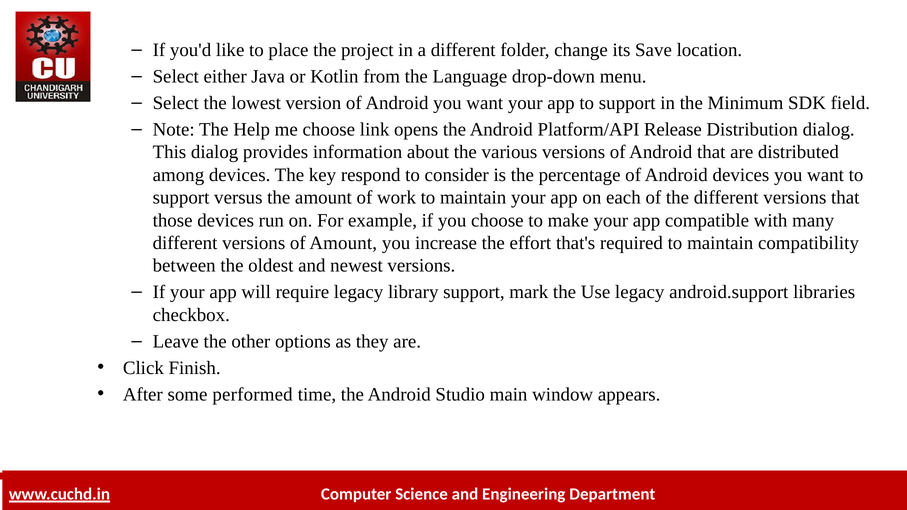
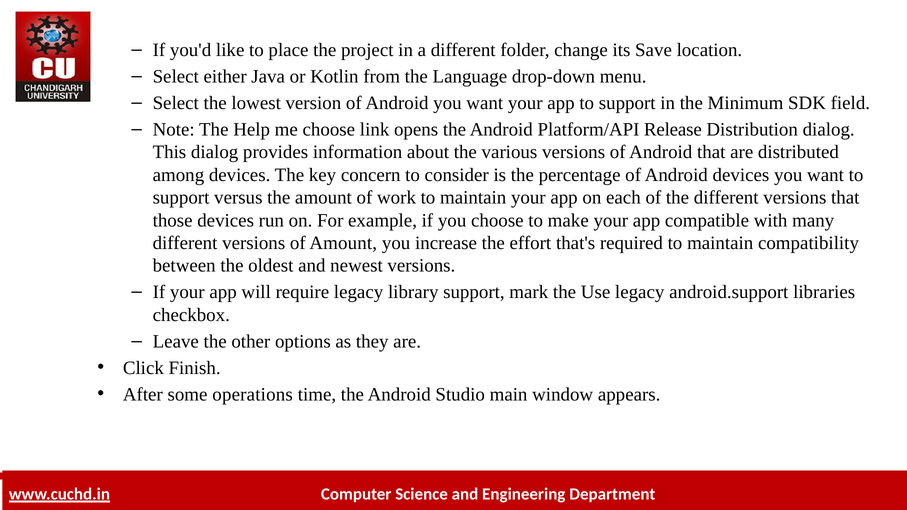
respond: respond -> concern
performed: performed -> operations
